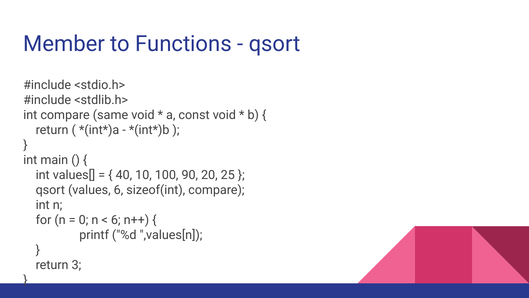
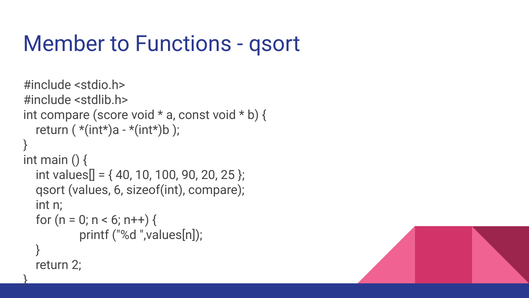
same: same -> score
3: 3 -> 2
